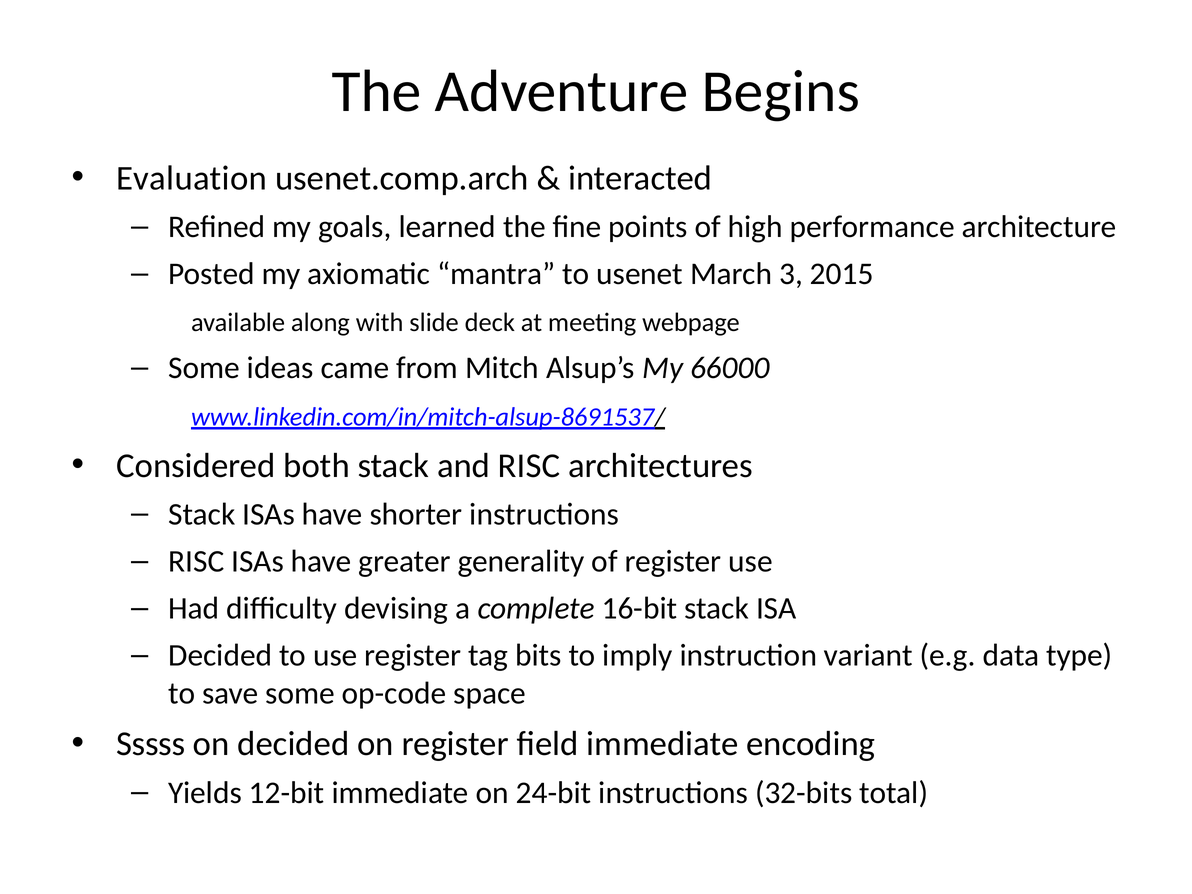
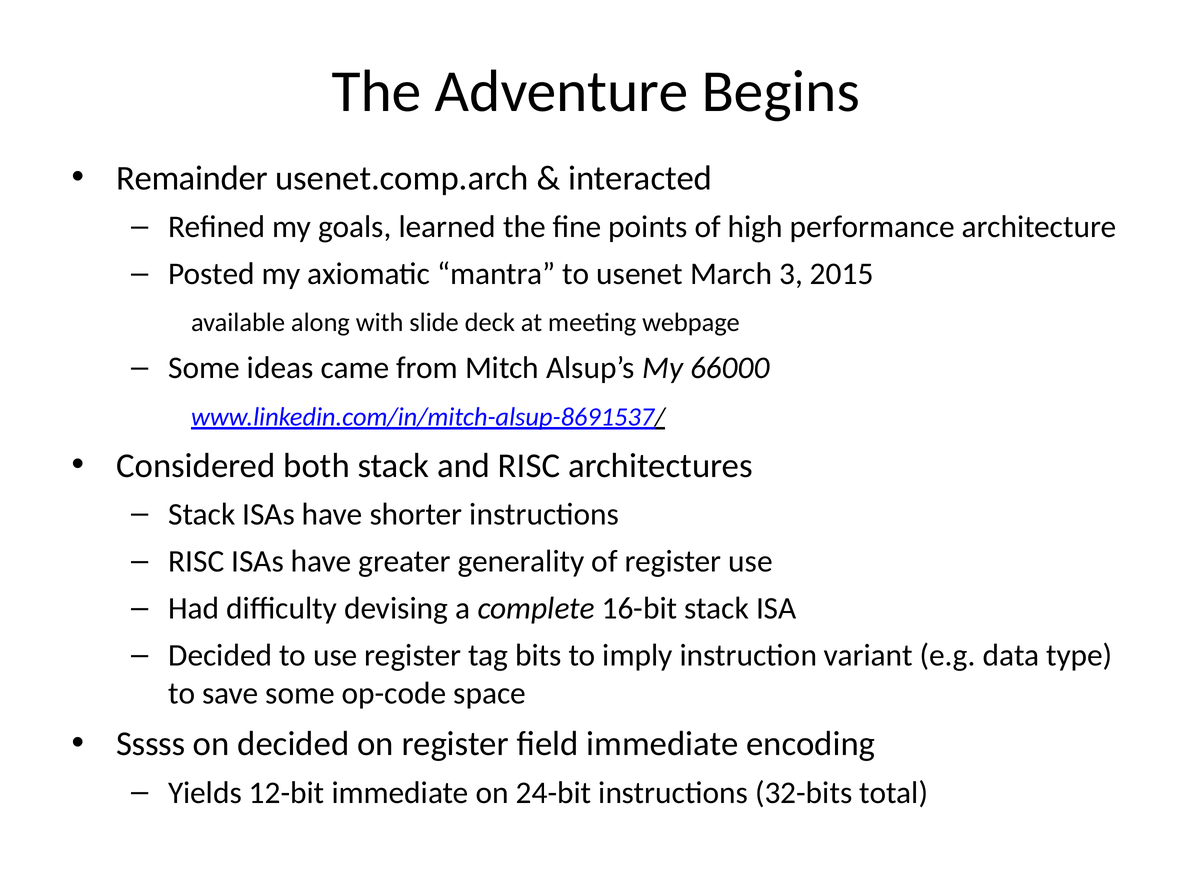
Evaluation: Evaluation -> Remainder
